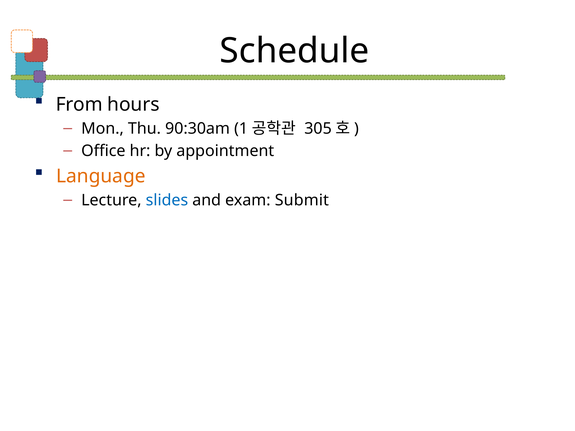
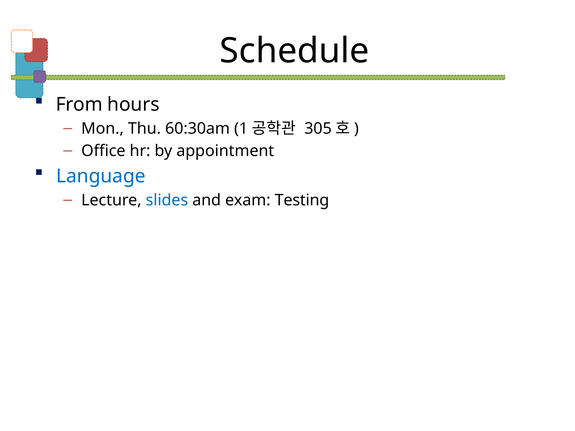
90:30am: 90:30am -> 60:30am
Language colour: orange -> blue
Submit: Submit -> Testing
